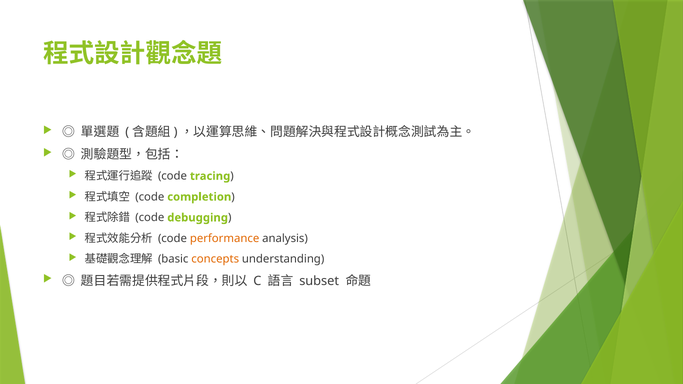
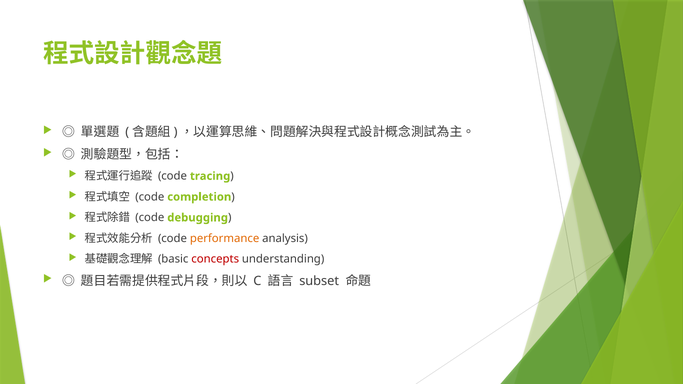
concepts colour: orange -> red
